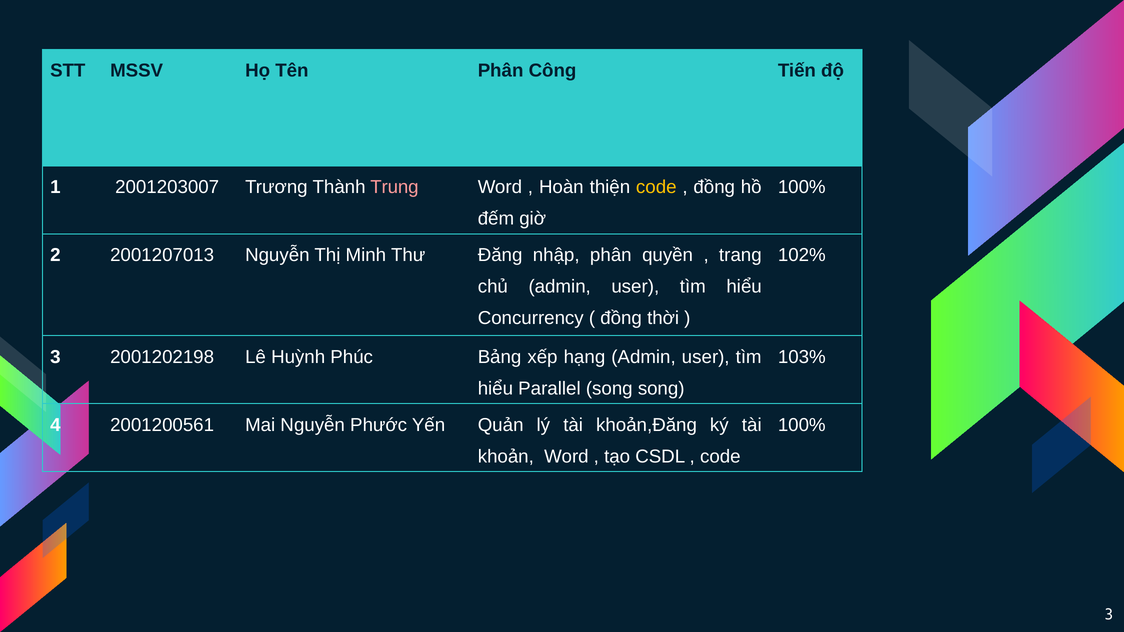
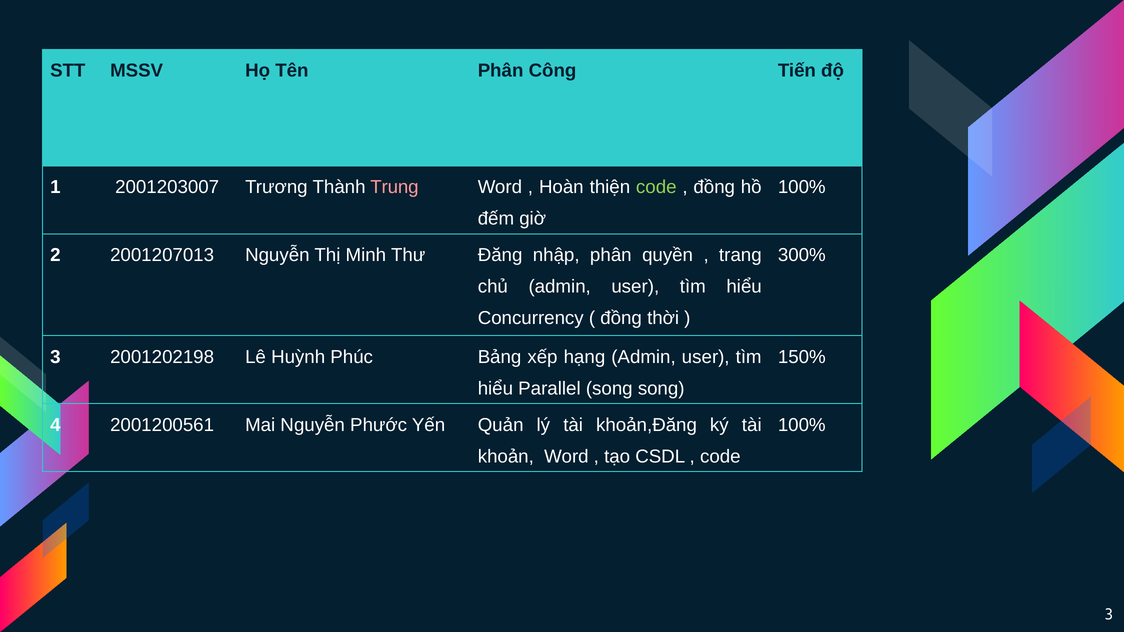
code at (656, 187) colour: yellow -> light green
102%: 102% -> 300%
103%: 103% -> 150%
